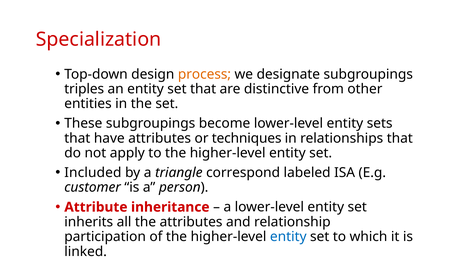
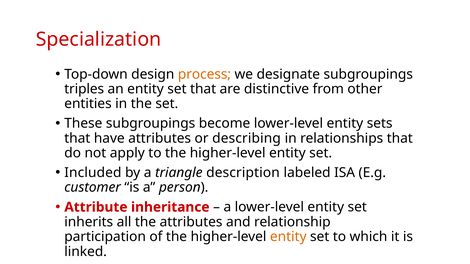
techniques: techniques -> describing
correspond: correspond -> description
entity at (288, 237) colour: blue -> orange
